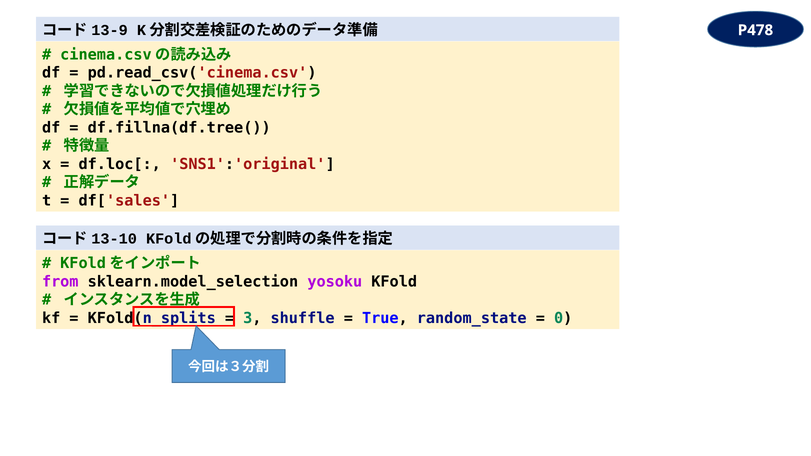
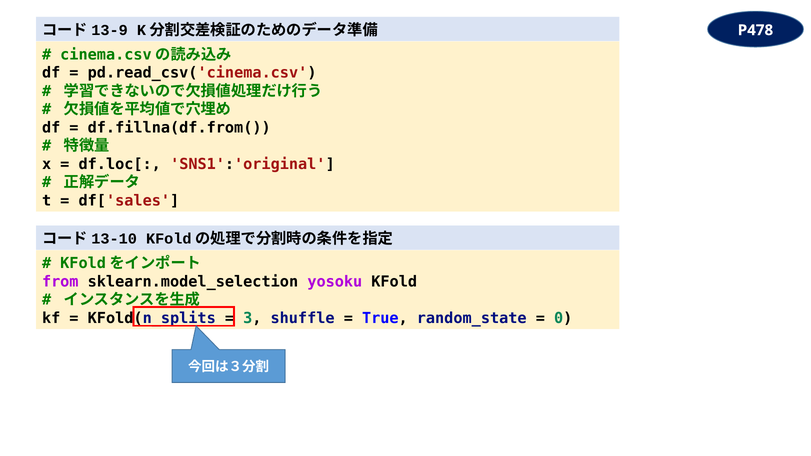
df.fillna(df.tree(: df.fillna(df.tree( -> df.fillna(df.from(
